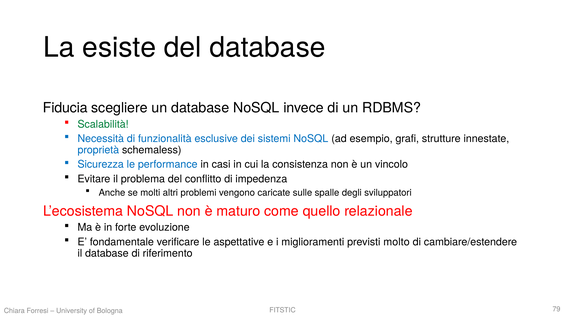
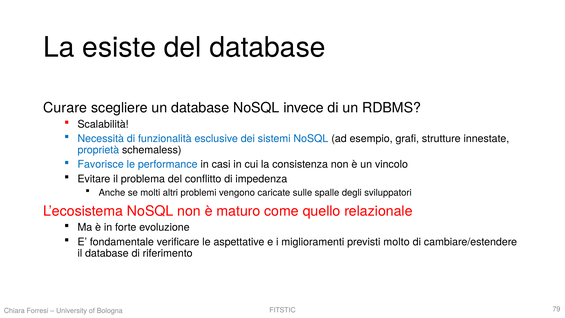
Fiducia: Fiducia -> Curare
Scalabilità colour: green -> black
Sicurezza: Sicurezza -> Favorisce
